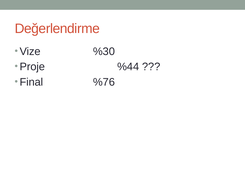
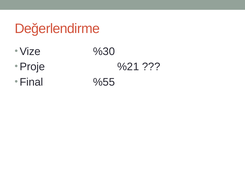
%44: %44 -> %21
%76: %76 -> %55
